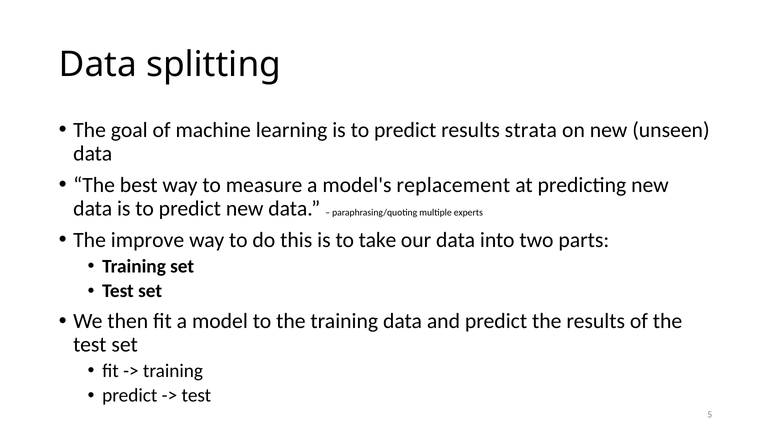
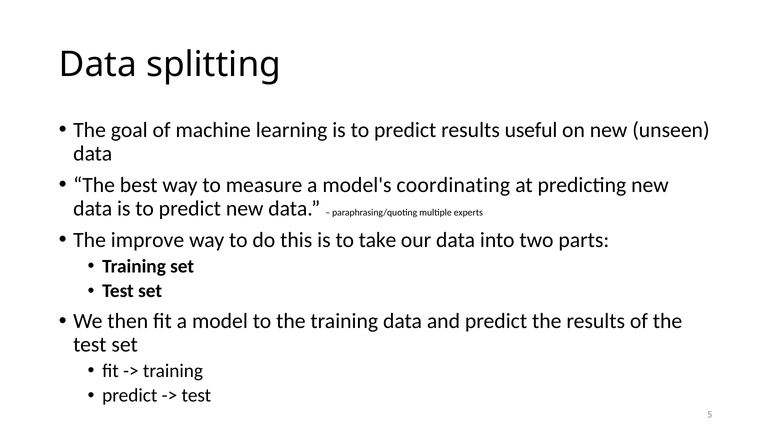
strata: strata -> useful
replacement: replacement -> coordinating
